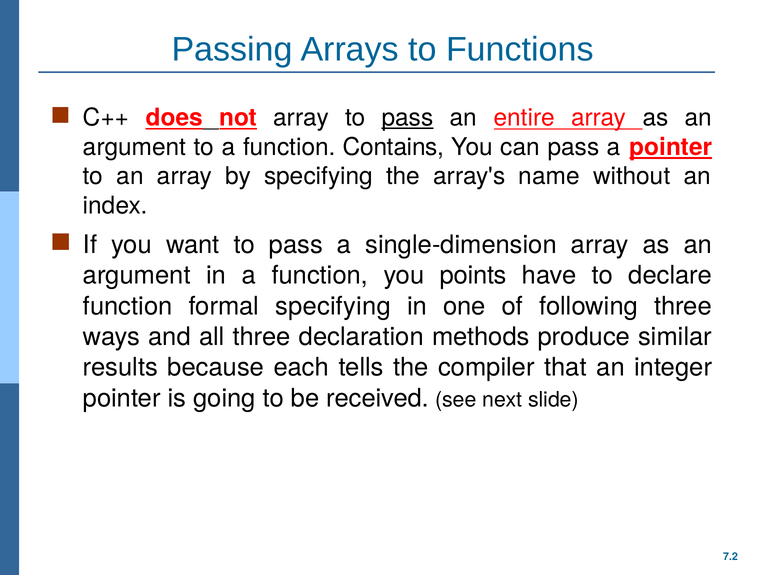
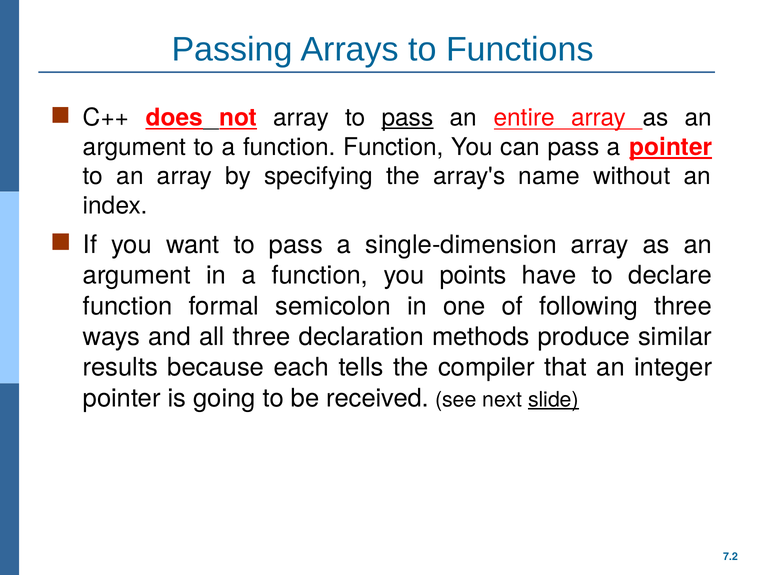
function Contains: Contains -> Function
formal specifying: specifying -> semicolon
slide underline: none -> present
